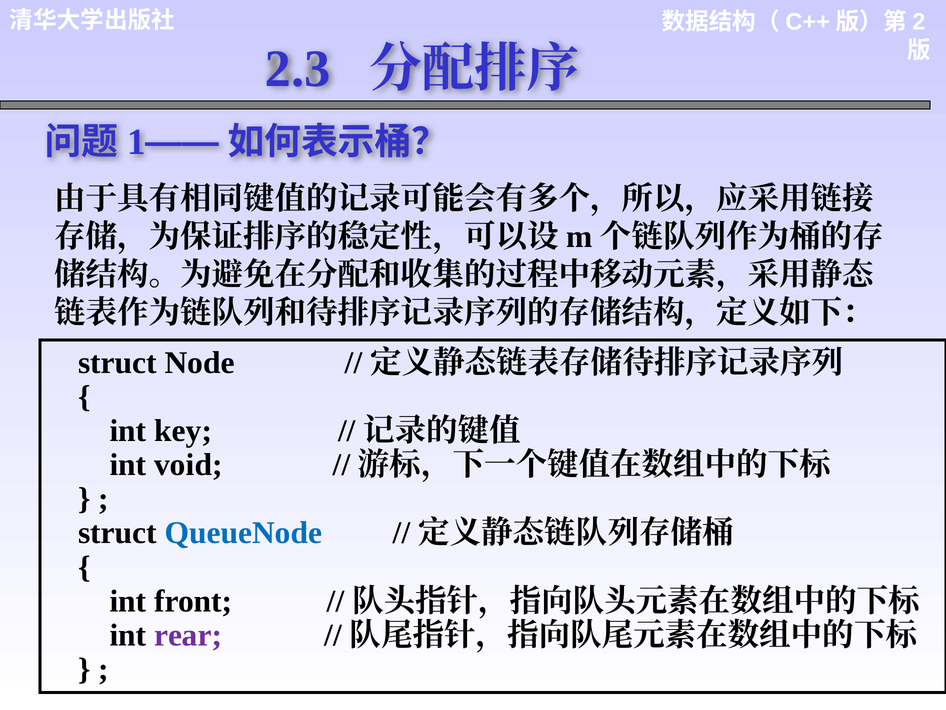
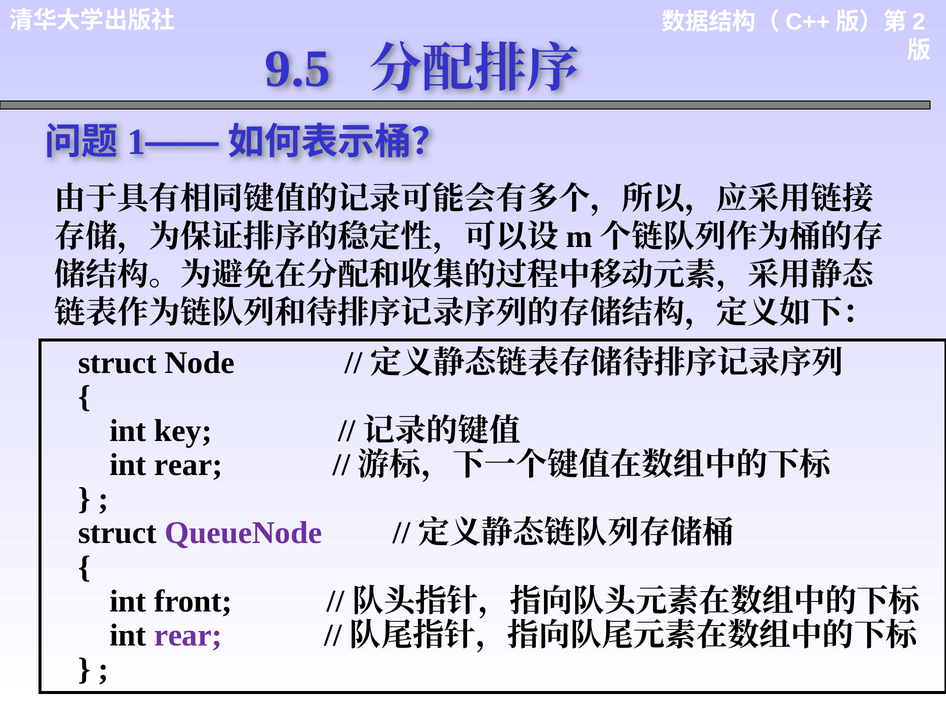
2.3: 2.3 -> 9.5
void at (188, 465): void -> rear
QueueNode colour: blue -> purple
